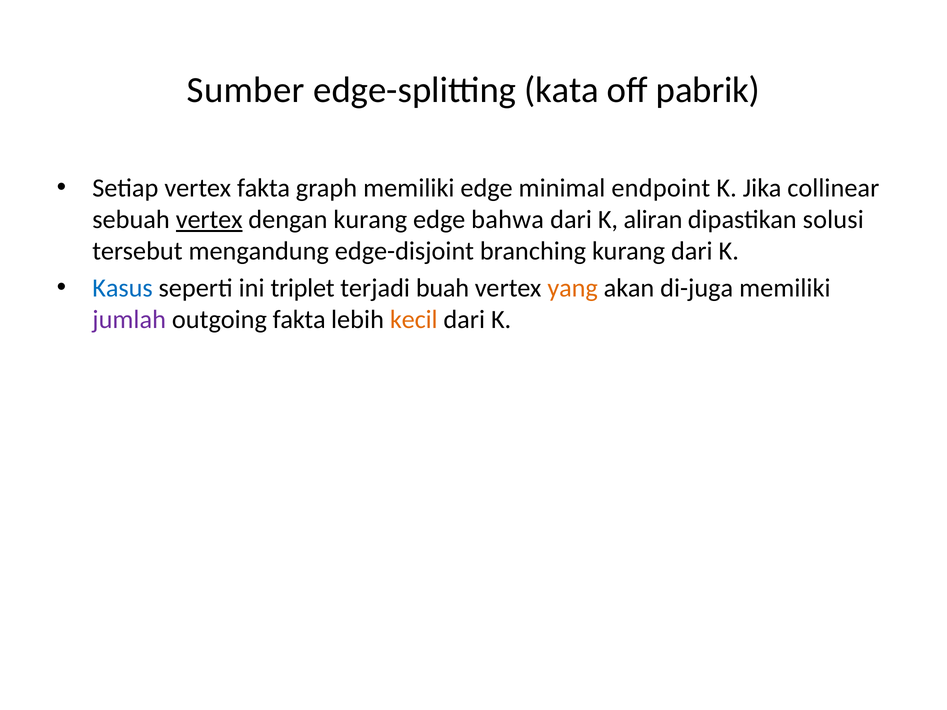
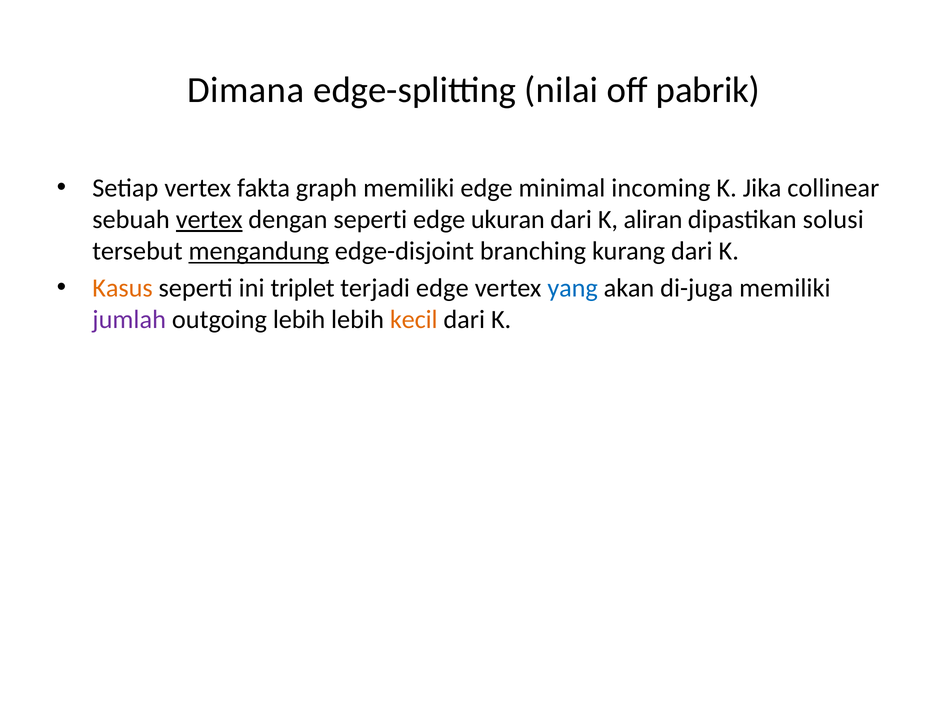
Sumber: Sumber -> Dimana
kata: kata -> nilai
endpoint: endpoint -> incoming
dengan kurang: kurang -> seperti
bahwa: bahwa -> ukuran
mengandung underline: none -> present
Kasus colour: blue -> orange
terjadi buah: buah -> edge
yang colour: orange -> blue
outgoing fakta: fakta -> lebih
